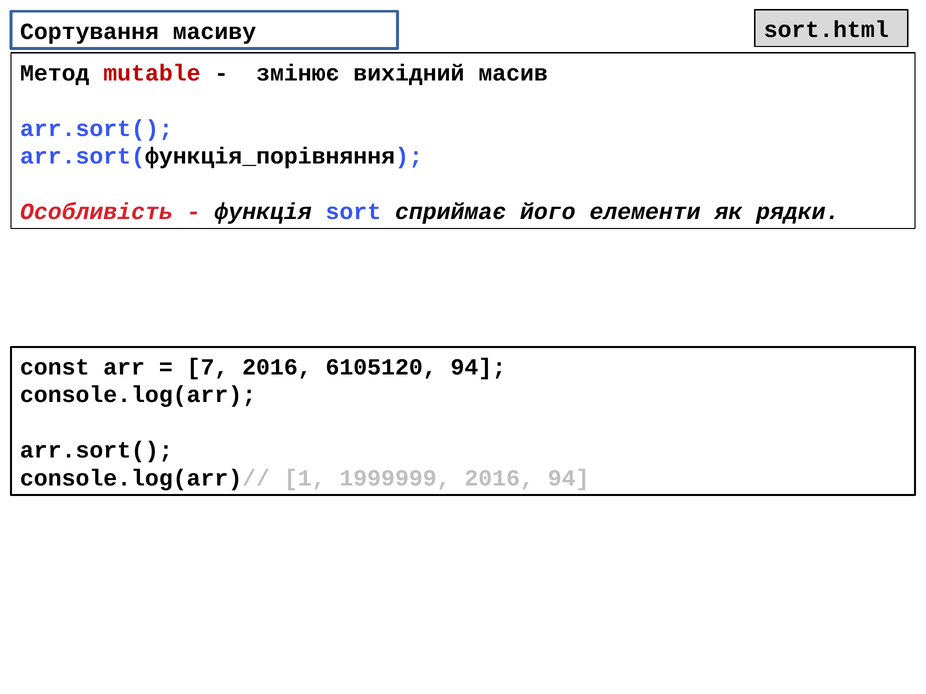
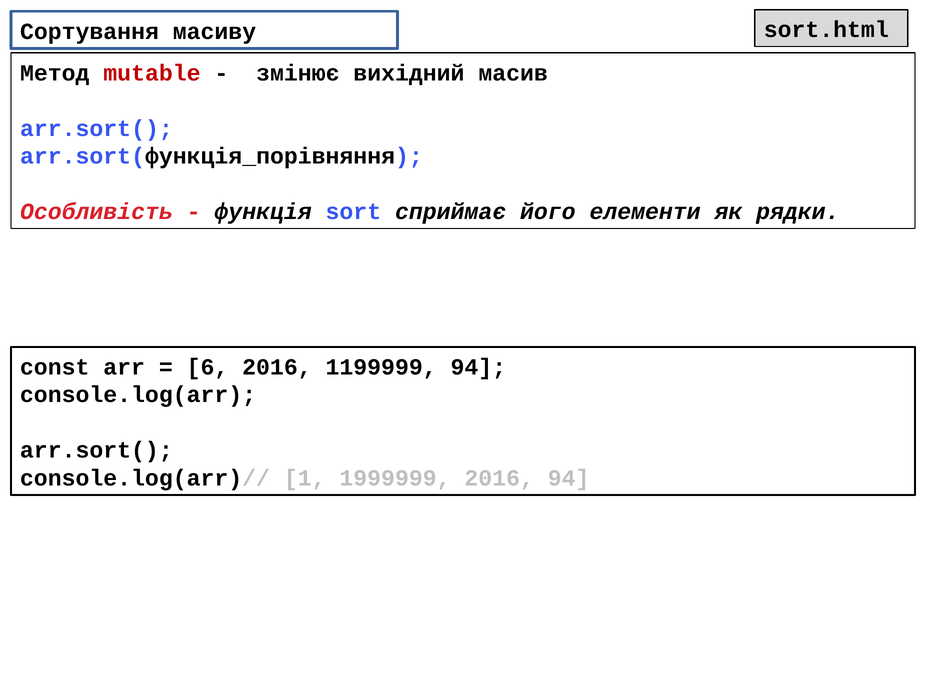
7: 7 -> 6
6105120: 6105120 -> 1199999
